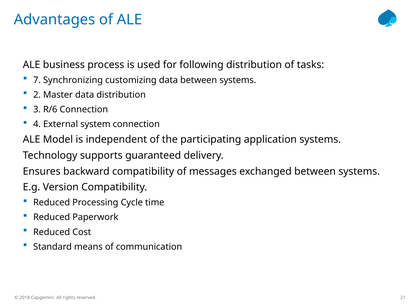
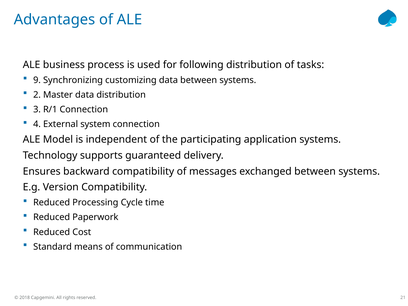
7: 7 -> 9
R/6: R/6 -> R/1
